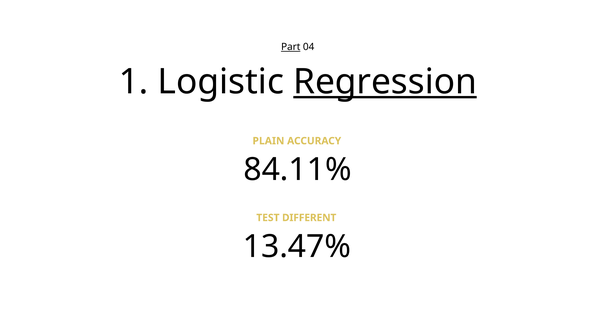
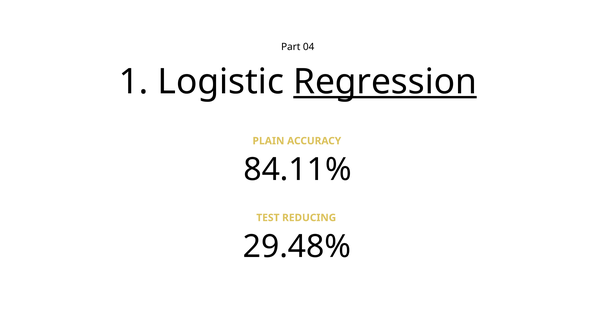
Part underline: present -> none
DIFFERENT: DIFFERENT -> REDUCING
13.47%: 13.47% -> 29.48%
